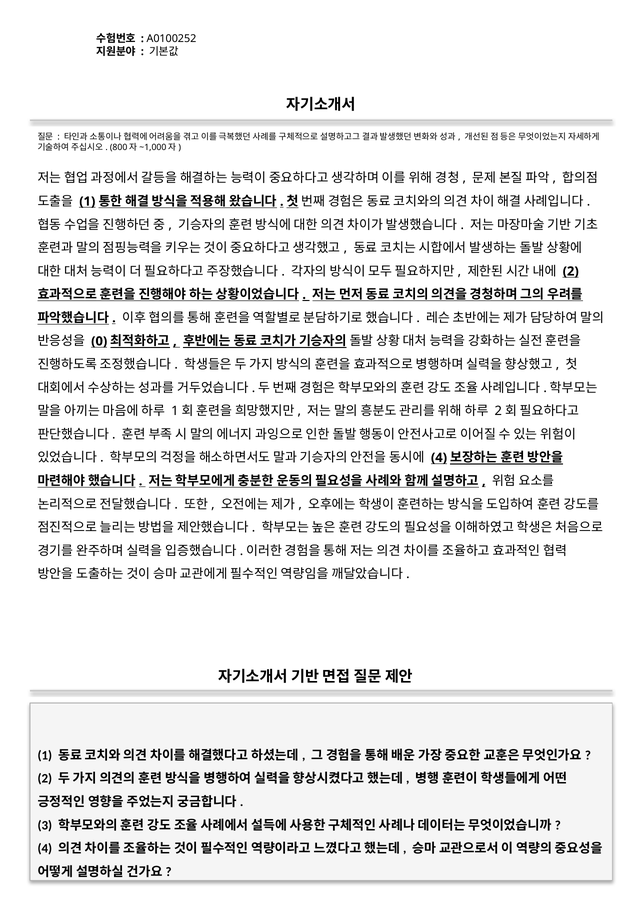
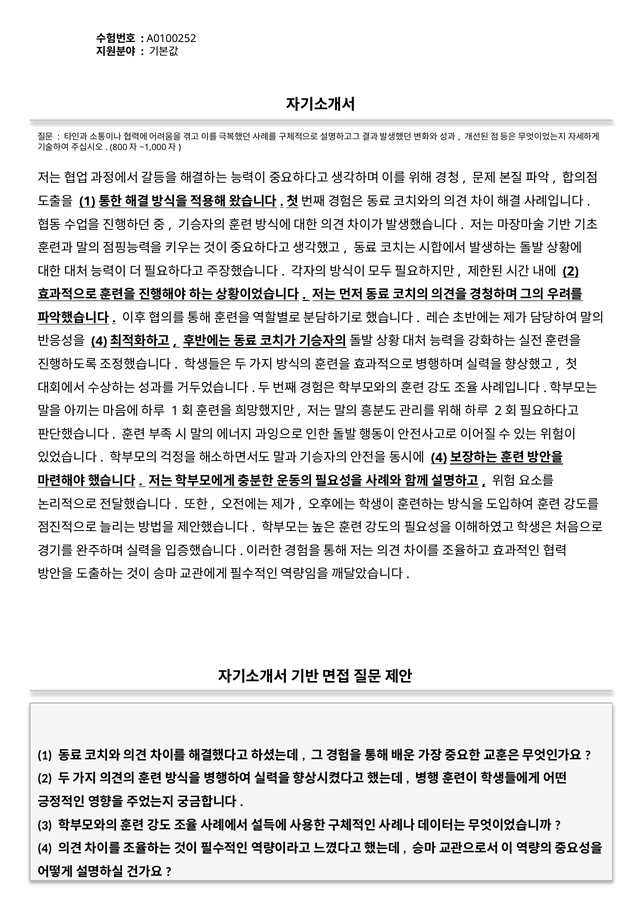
0 at (99, 341): 0 -> 4
